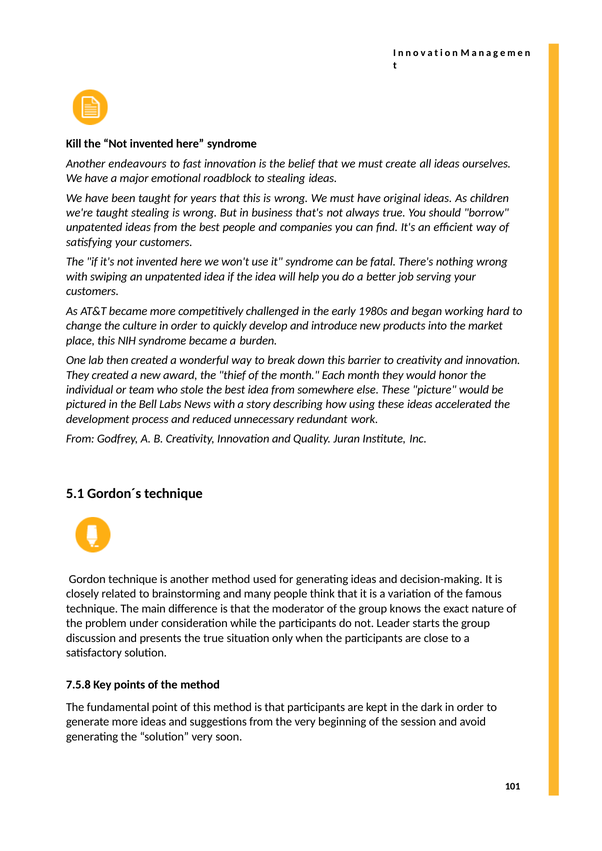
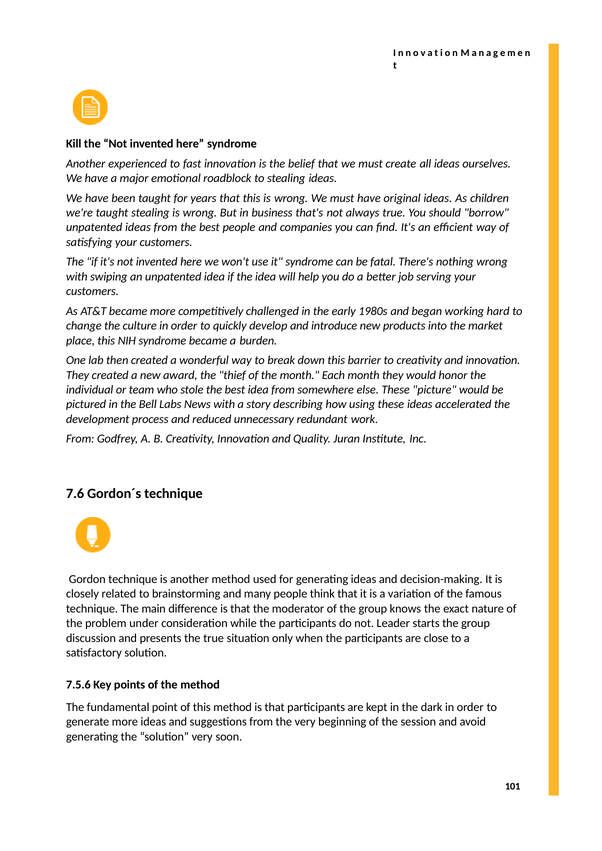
endeavours: endeavours -> experienced
5.1: 5.1 -> 7.6
7.5.8: 7.5.8 -> 7.5.6
